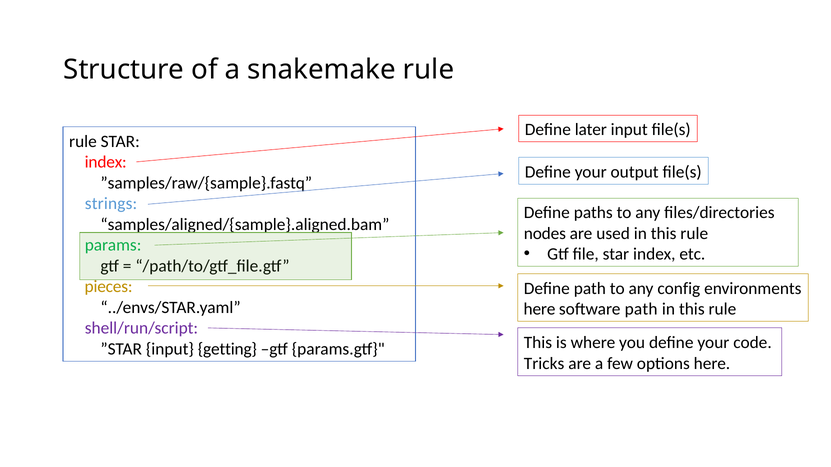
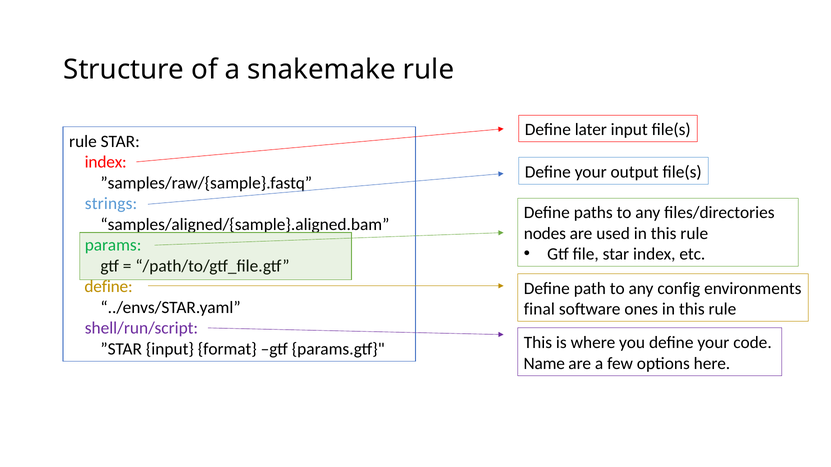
pieces at (109, 287): pieces -> define
here at (540, 310): here -> final
software path: path -> ones
getting: getting -> format
Tricks: Tricks -> Name
